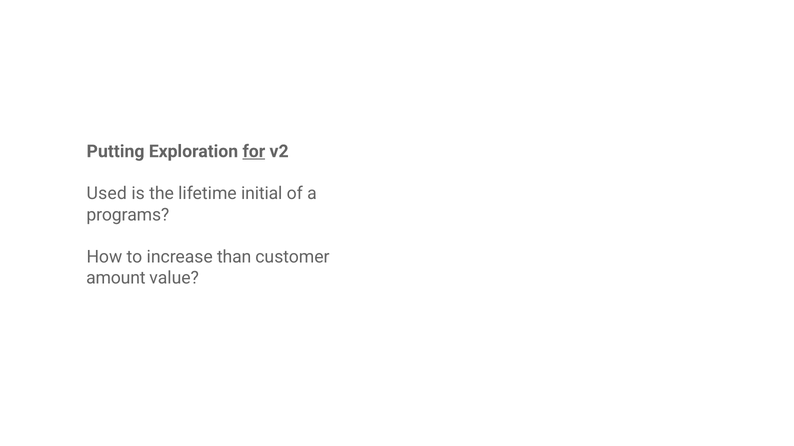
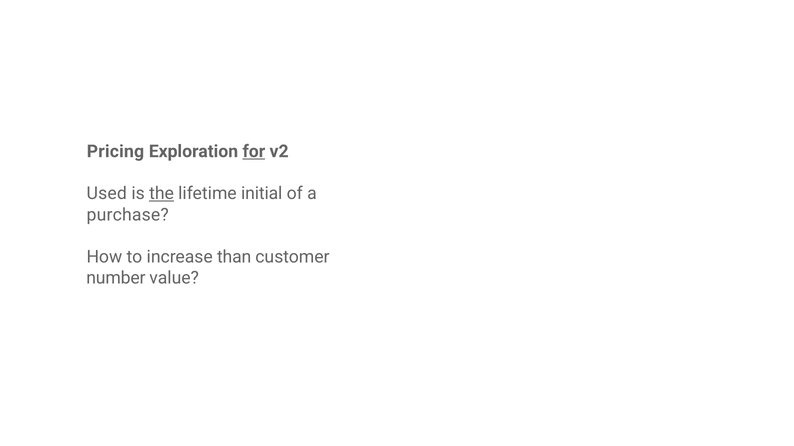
Putting: Putting -> Pricing
the underline: none -> present
programs: programs -> purchase
amount: amount -> number
